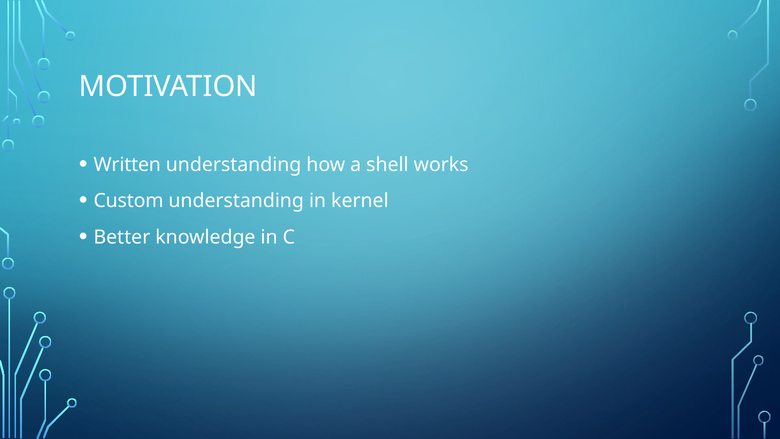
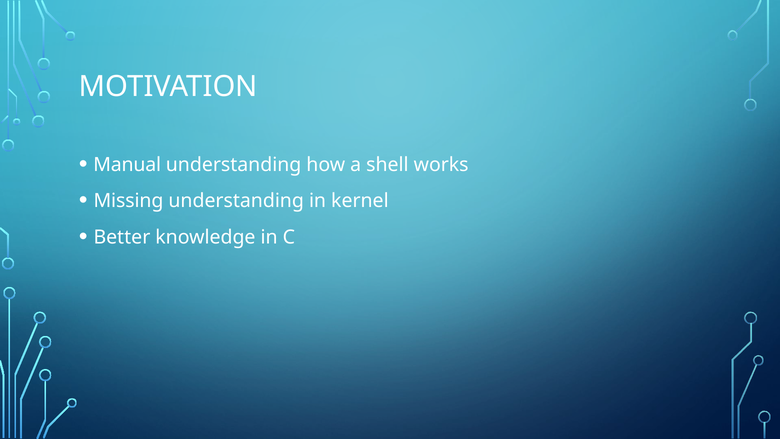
Written: Written -> Manual
Custom: Custom -> Missing
